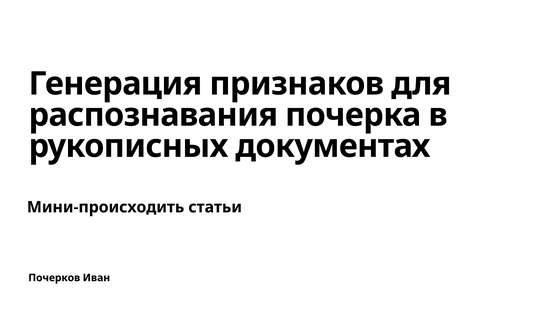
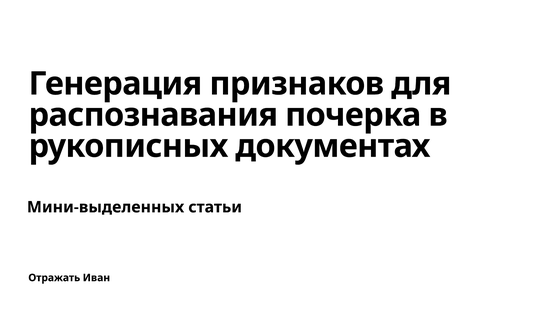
Мини-происходить: Мини-происходить -> Мини-выделенных
Почерков: Почерков -> Отражать
